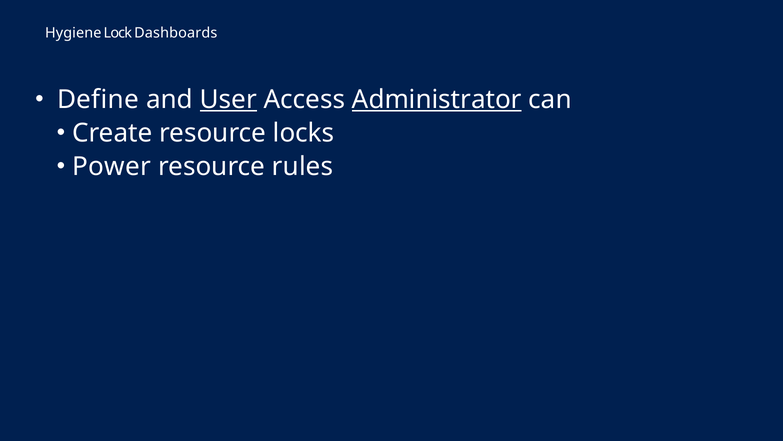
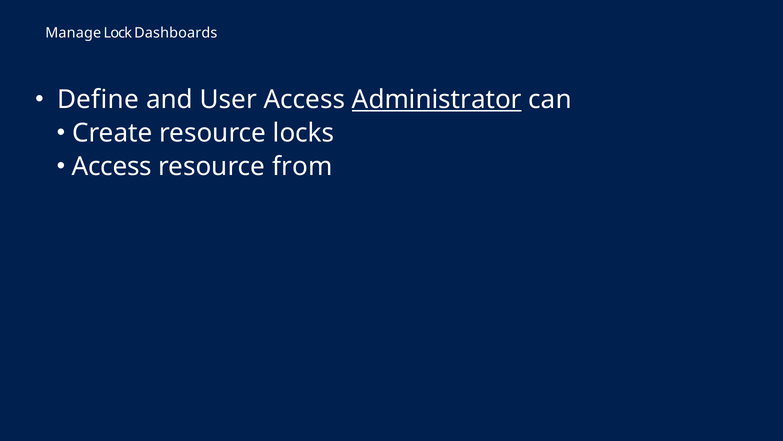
Hygiene: Hygiene -> Manage
User underline: present -> none
Power at (112, 166): Power -> Access
rules: rules -> from
